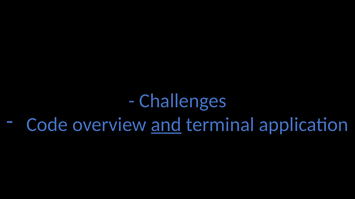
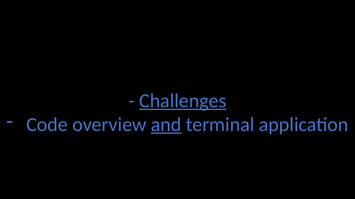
Challenges underline: none -> present
